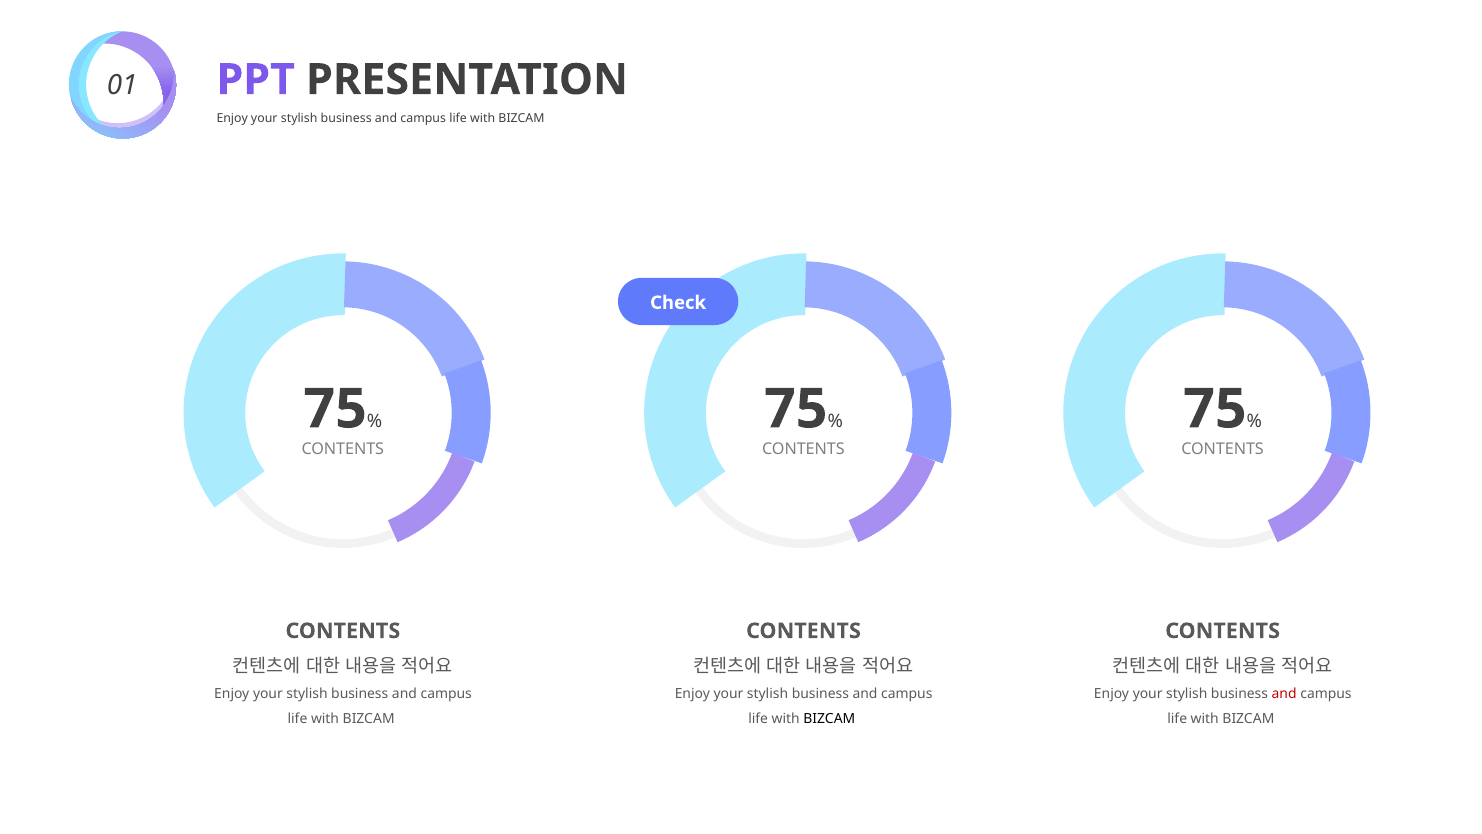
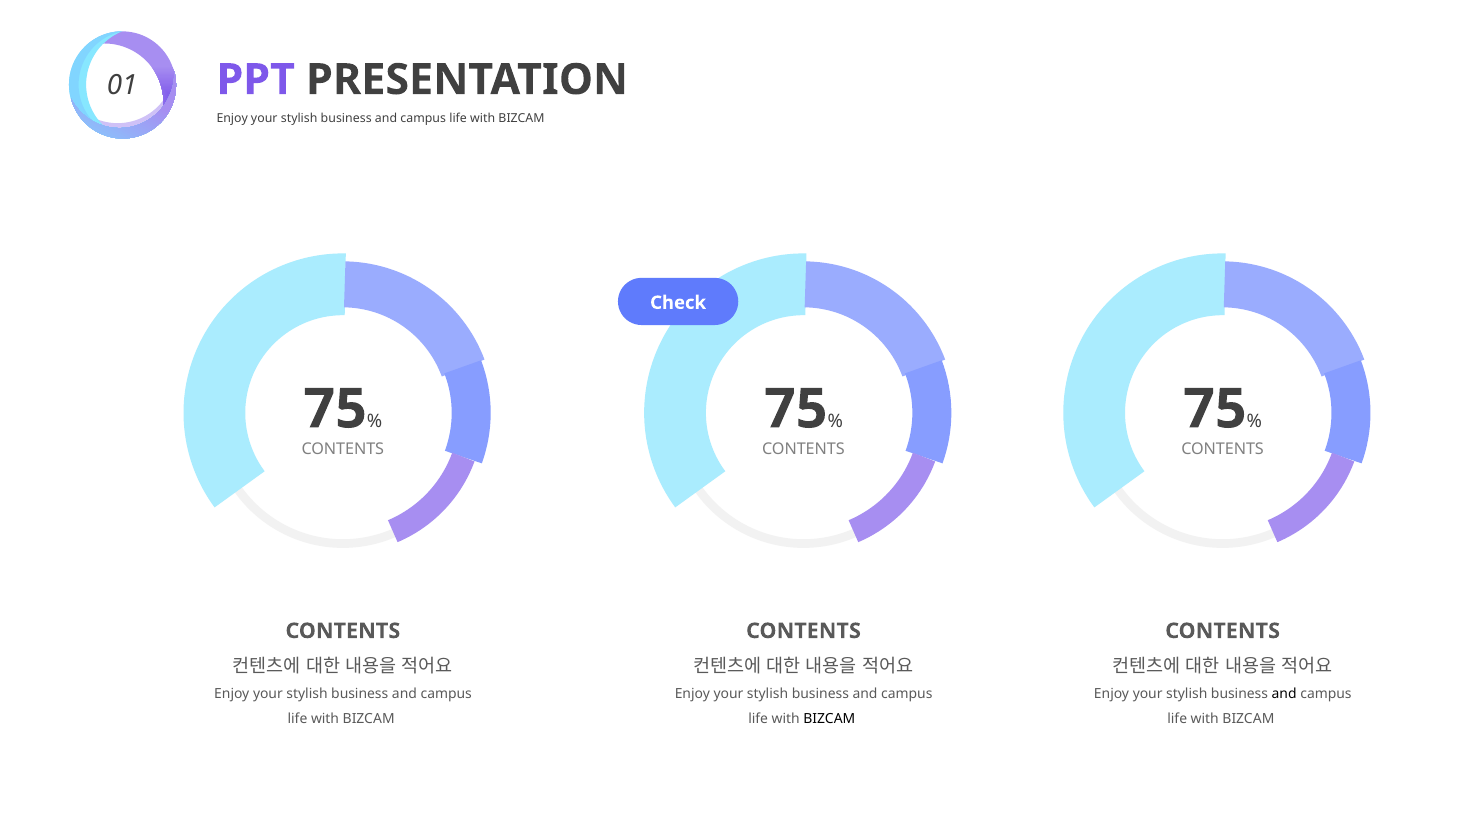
and at (1284, 693) colour: red -> black
